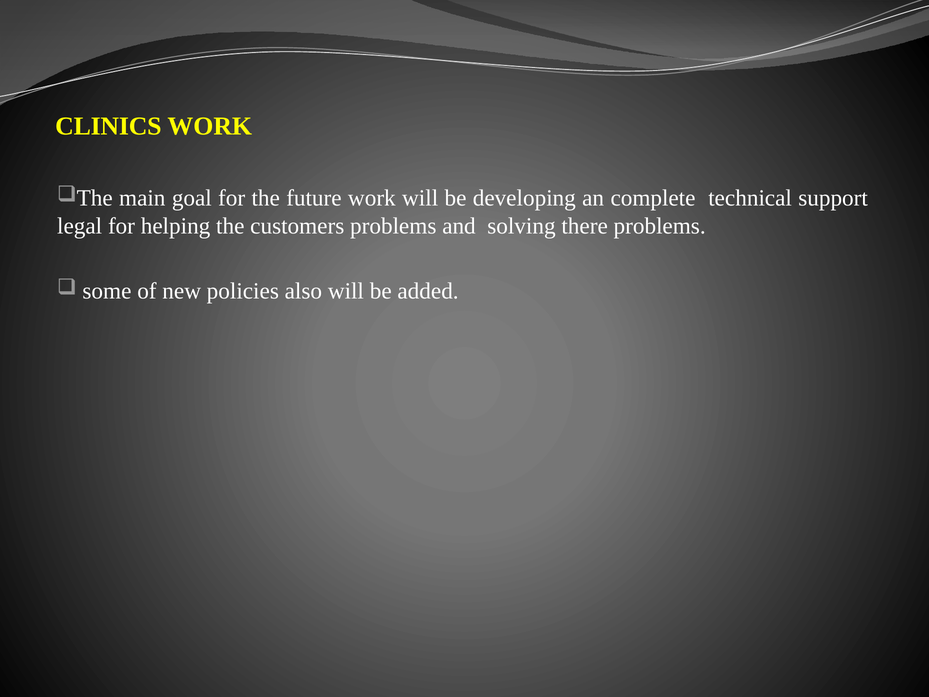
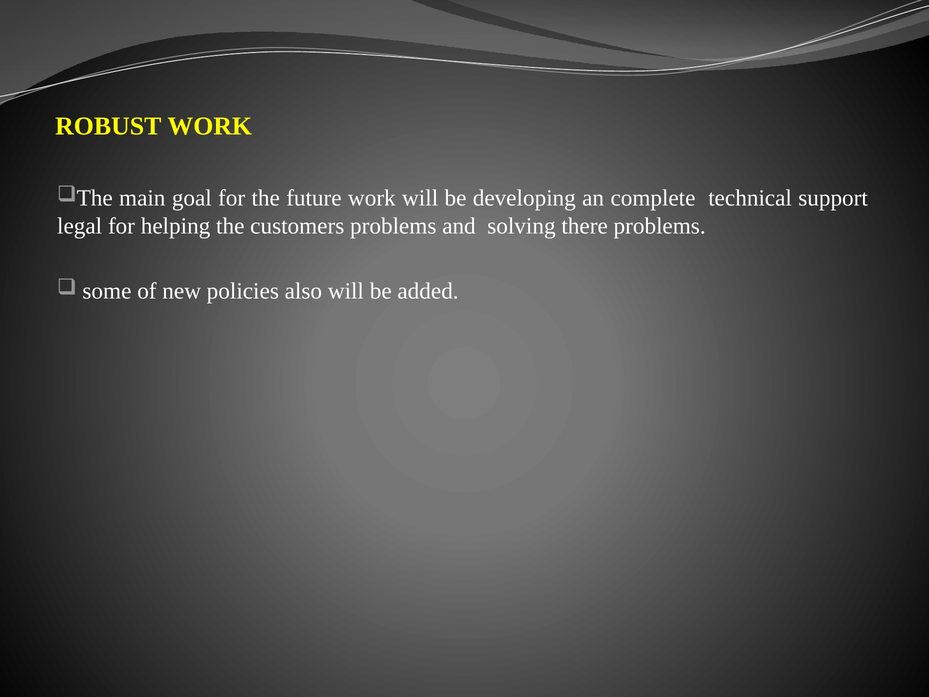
CLINICS: CLINICS -> ROBUST
